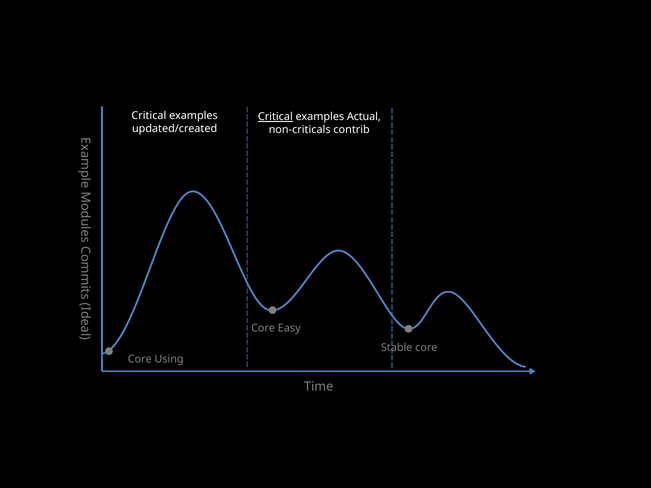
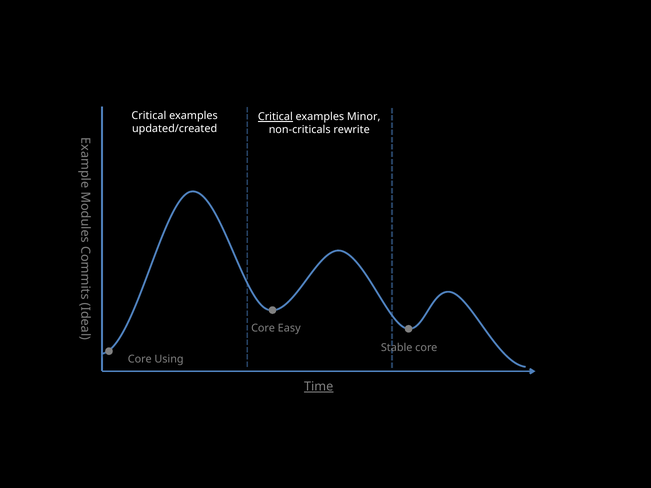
Actual: Actual -> Minor
contrib: contrib -> rewrite
Time underline: none -> present
